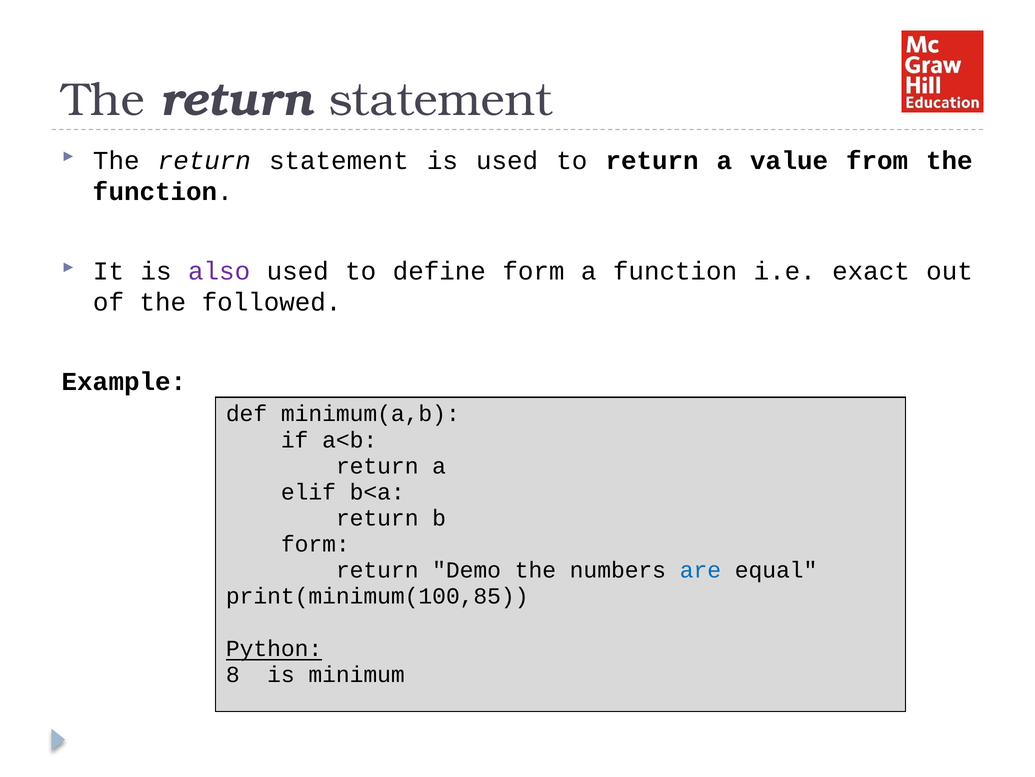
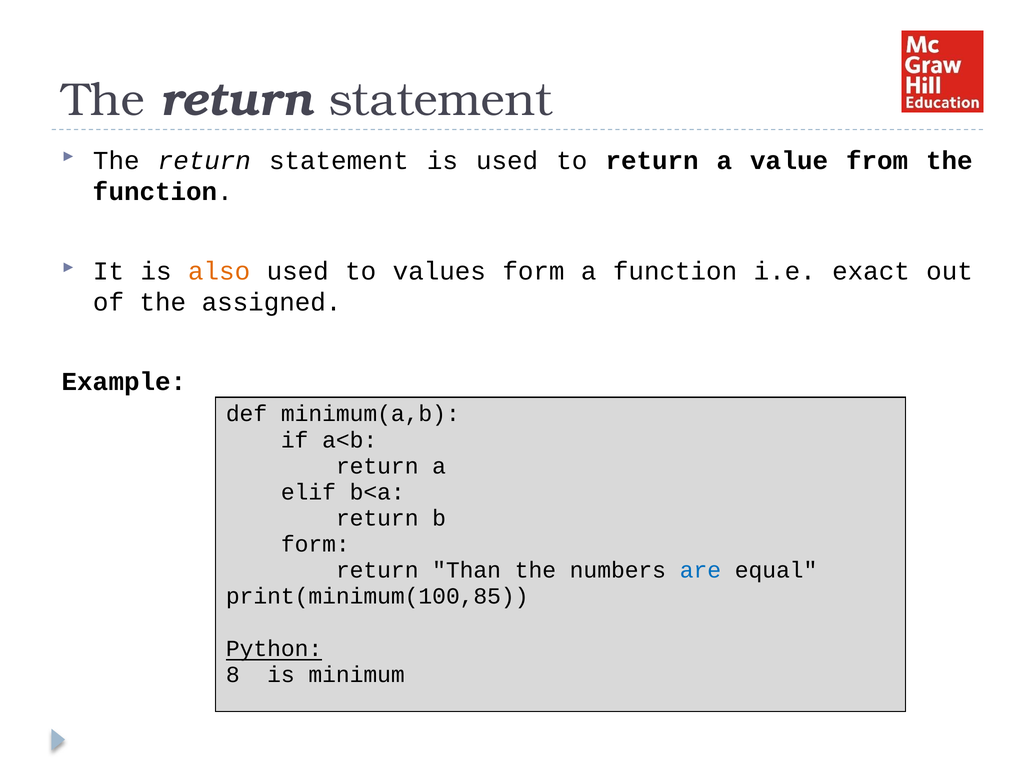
also colour: purple -> orange
define: define -> values
followed: followed -> assigned
Demo: Demo -> Than
